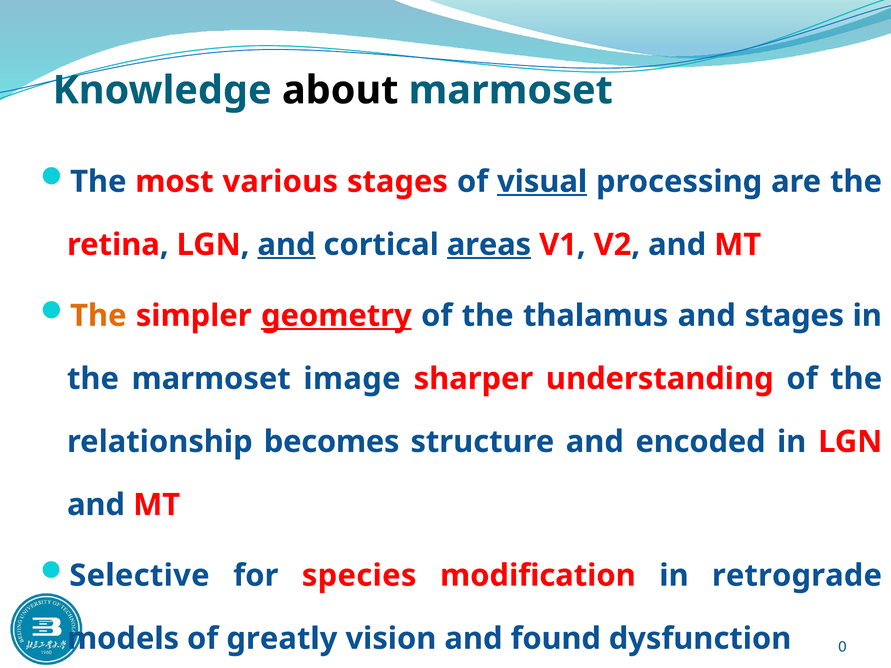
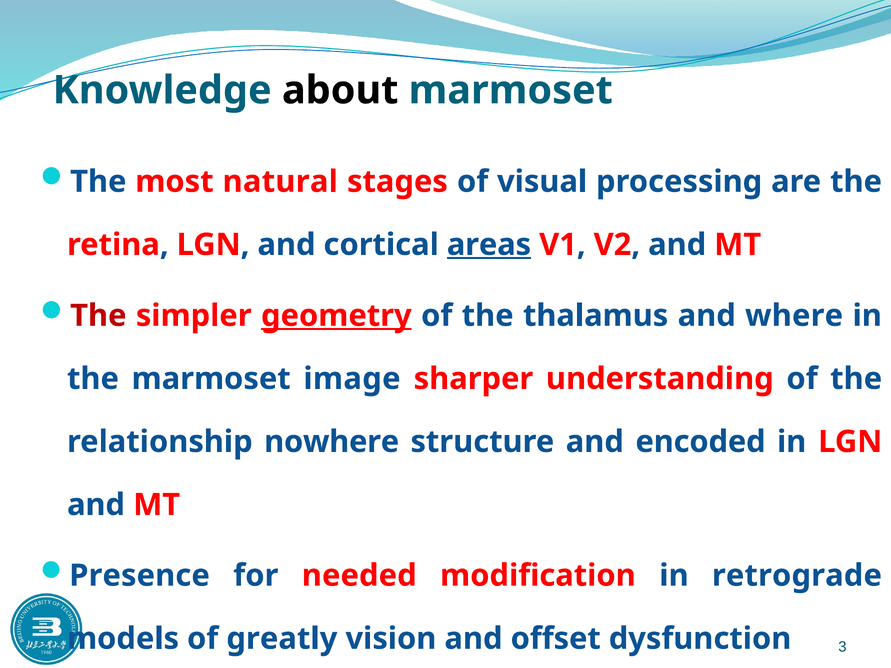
various: various -> natural
visual underline: present -> none
and at (286, 245) underline: present -> none
The at (98, 316) colour: orange -> red
and stages: stages -> where
becomes: becomes -> nowhere
Selective: Selective -> Presence
species: species -> needed
found: found -> offset
0: 0 -> 3
